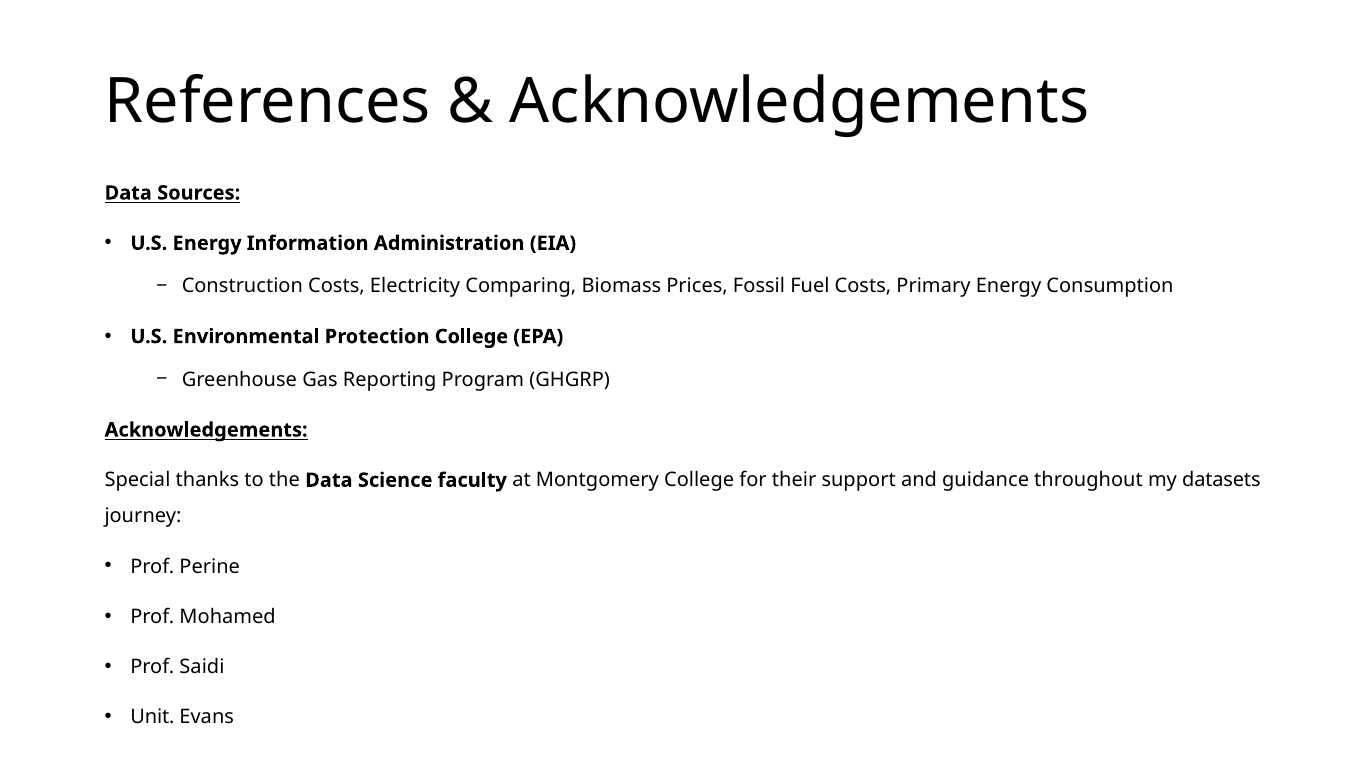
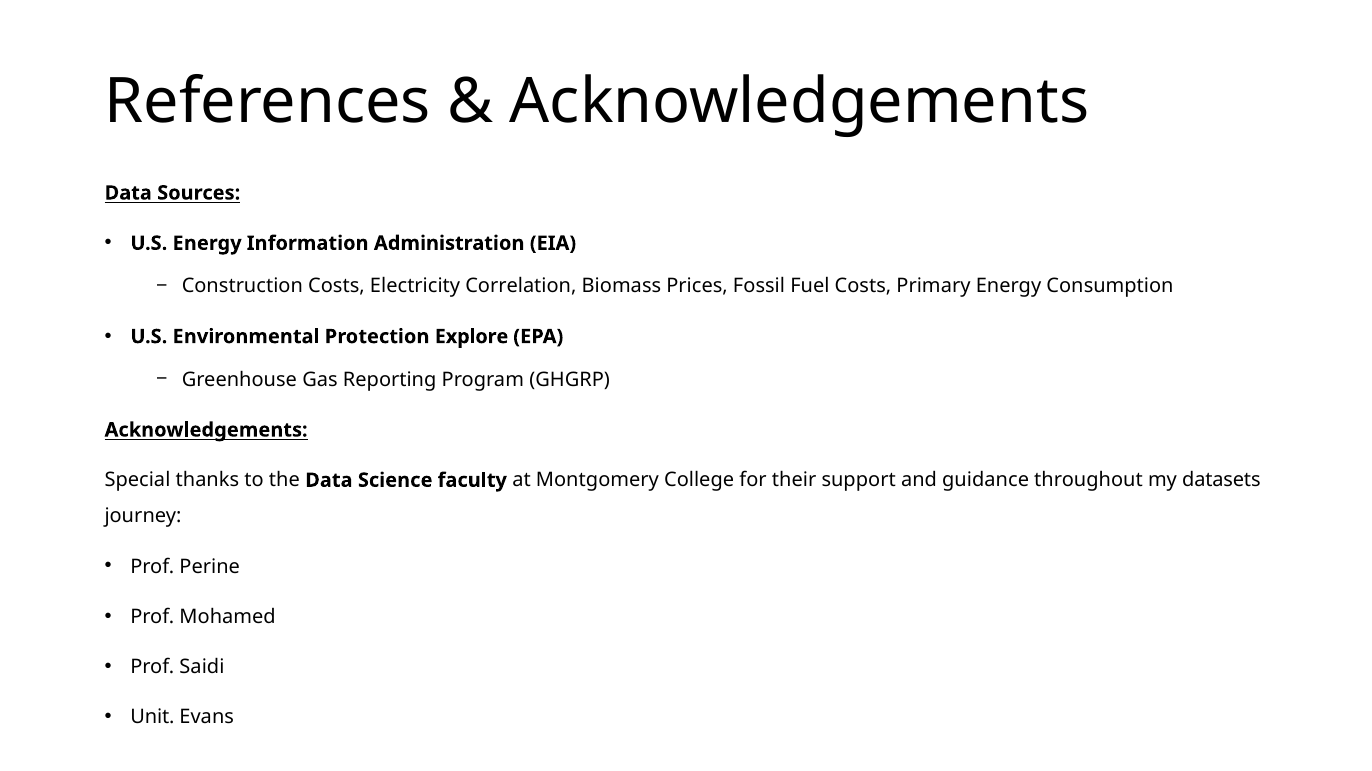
Comparing: Comparing -> Correlation
Protection College: College -> Explore
